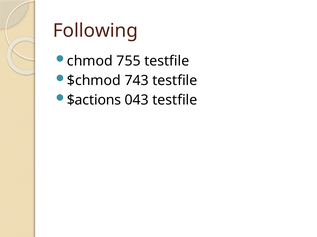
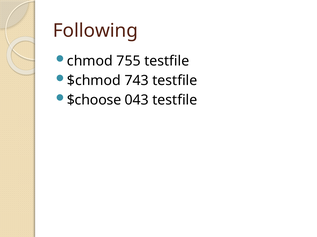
$actions: $actions -> $choose
